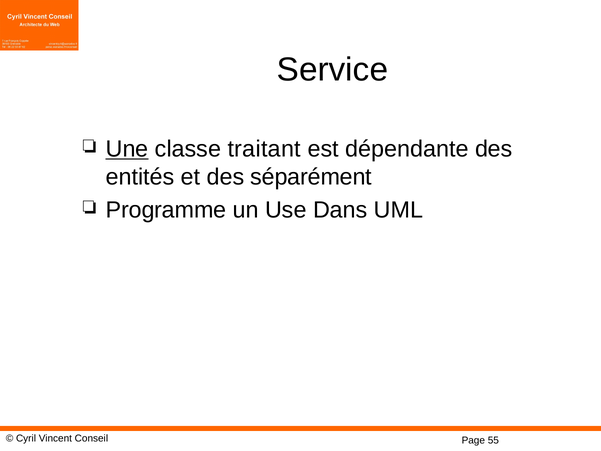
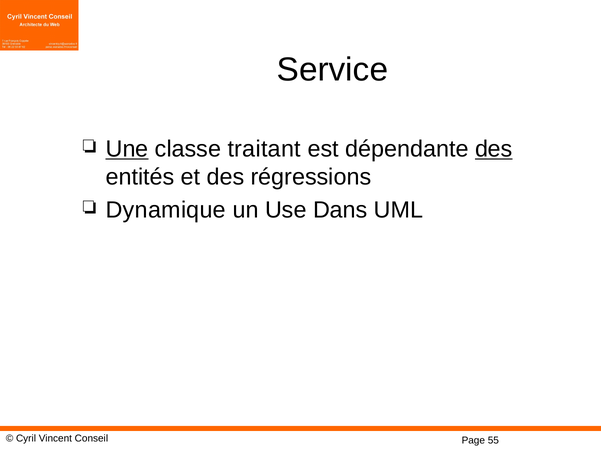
des at (494, 149) underline: none -> present
séparément: séparément -> régressions
Programme: Programme -> Dynamique
